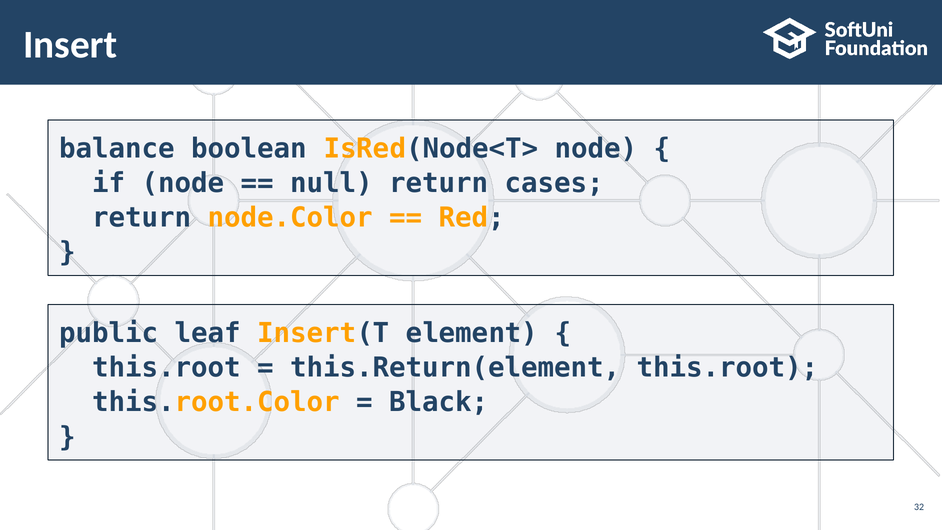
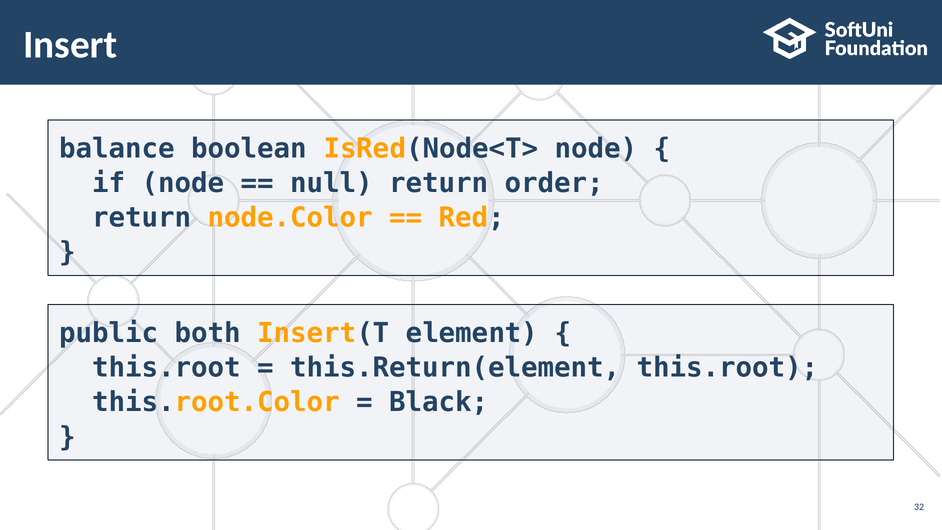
cases: cases -> order
leaf: leaf -> both
